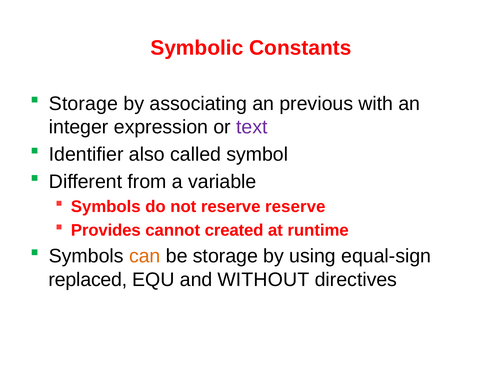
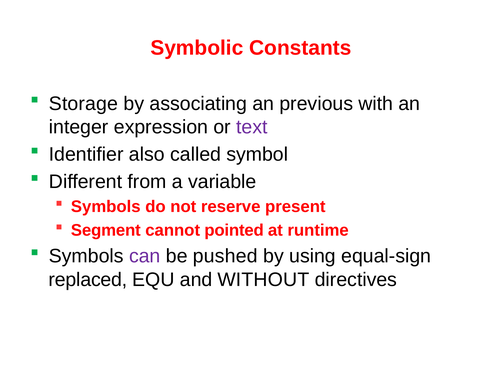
reserve reserve: reserve -> present
Provides: Provides -> Segment
created: created -> pointed
can colour: orange -> purple
be storage: storage -> pushed
